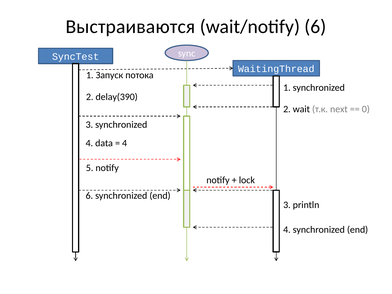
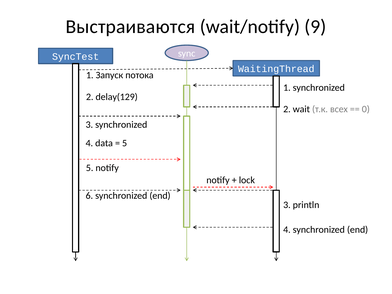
wait/notify 6: 6 -> 9
delay(390: delay(390 -> delay(129
next: next -> всех
4 at (125, 143): 4 -> 5
